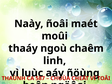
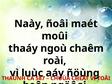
linh: linh -> roài
